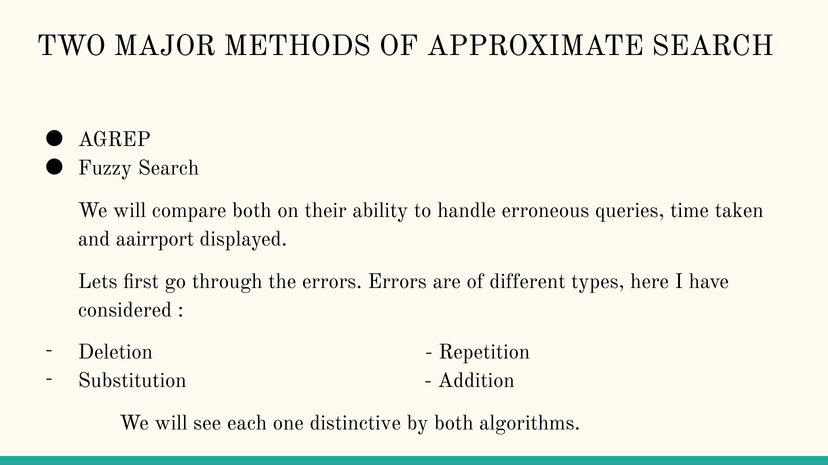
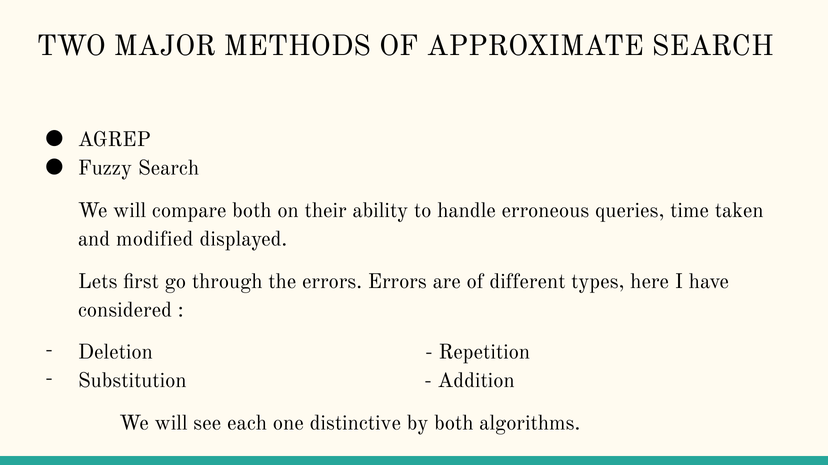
aairrport: aairrport -> modified
